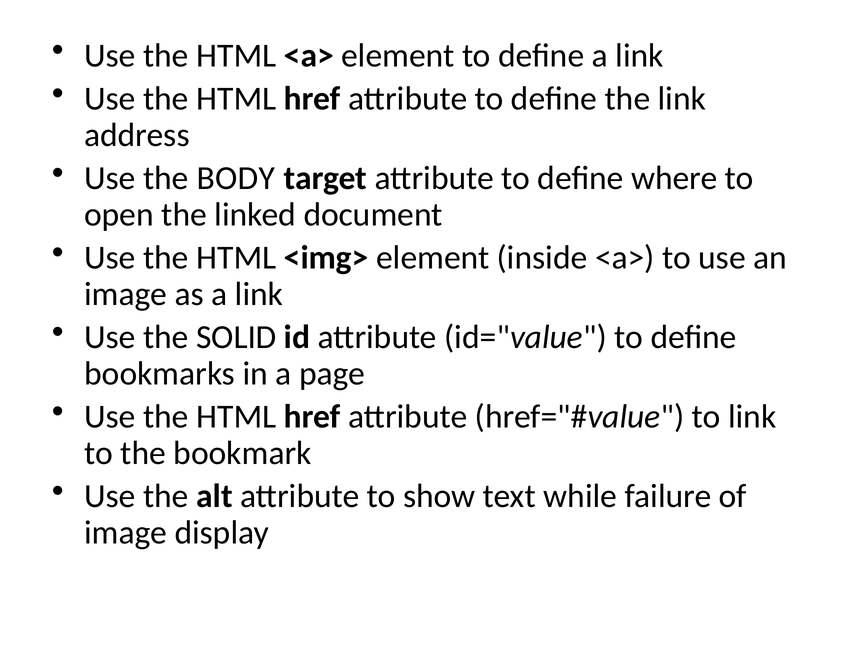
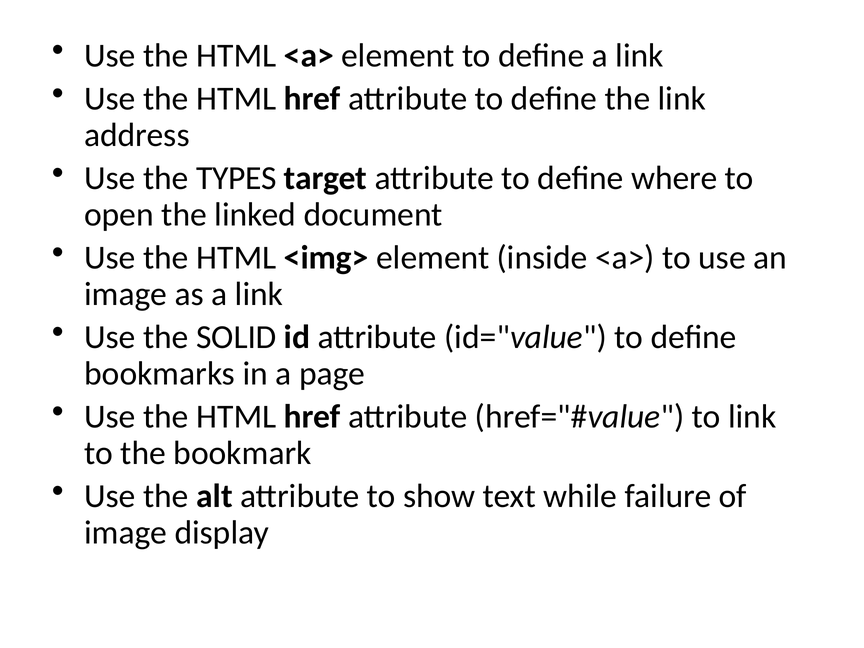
BODY: BODY -> TYPES
